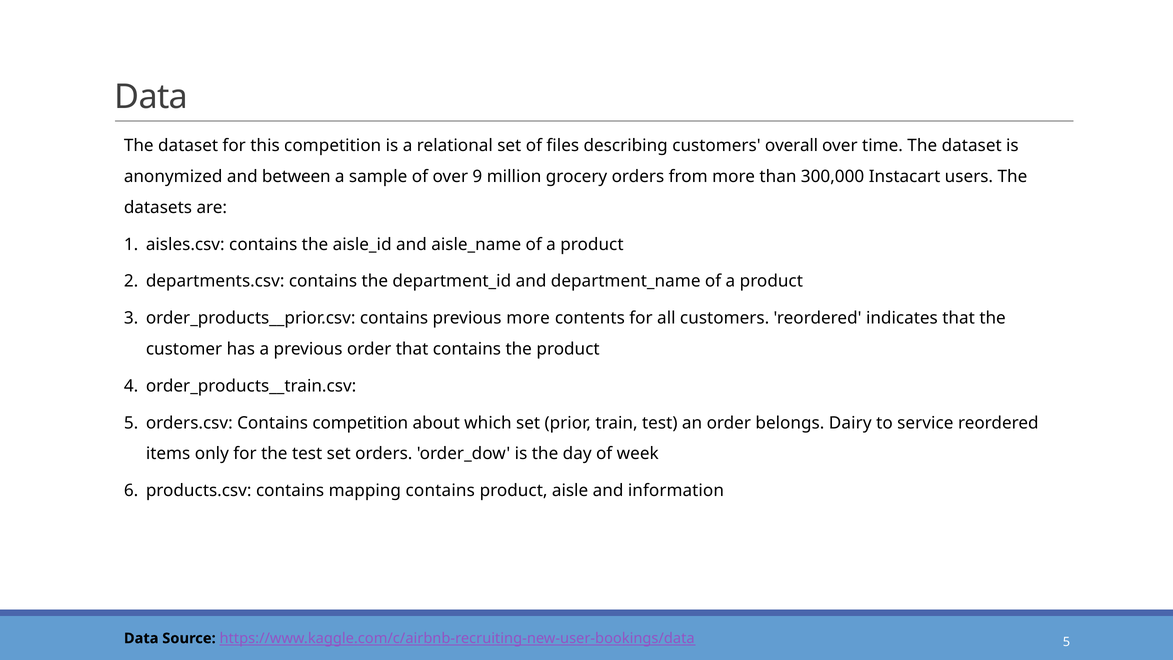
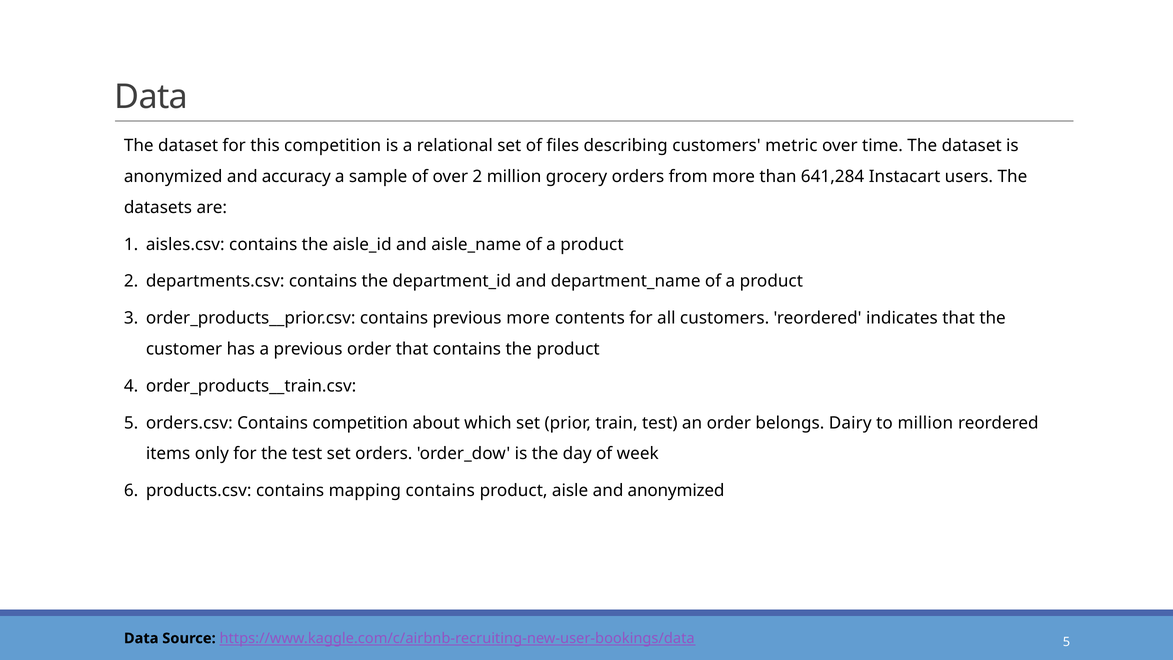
overall: overall -> metric
between: between -> accuracy
over 9: 9 -> 2
300,000: 300,000 -> 641,284
to service: service -> million
and information: information -> anonymized
